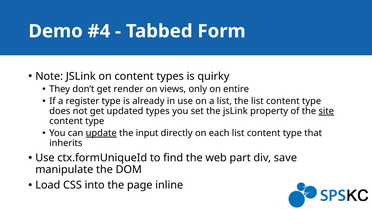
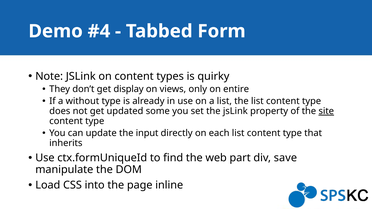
render: render -> display
register: register -> without
updated types: types -> some
update underline: present -> none
